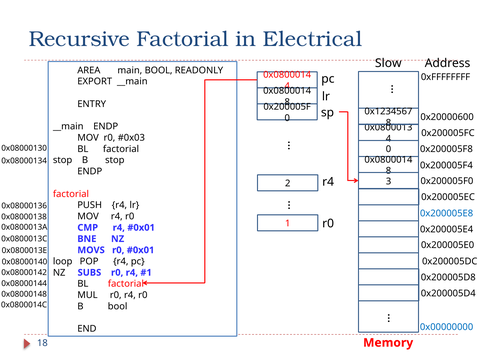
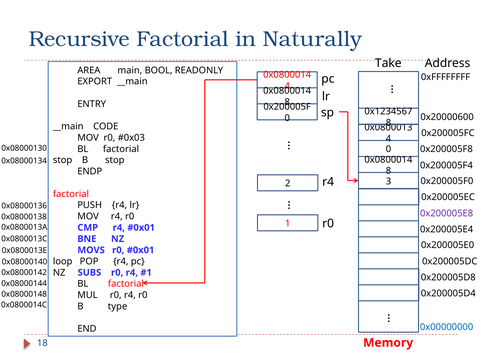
Electrical: Electrical -> Naturally
Slow: Slow -> Take
__main ENDP: ENDP -> CODE
0x200005E8 colour: blue -> purple
B bool: bool -> type
